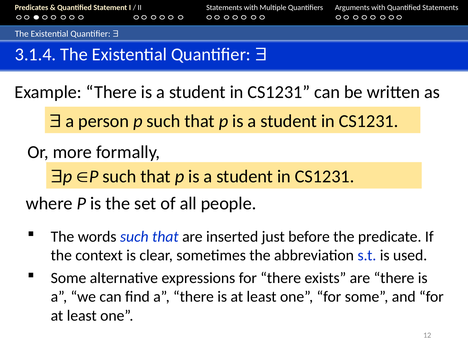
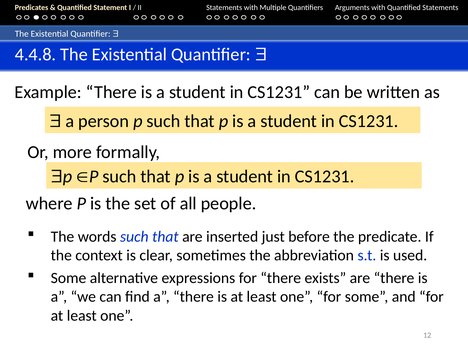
3.1.4: 3.1.4 -> 4.4.8
